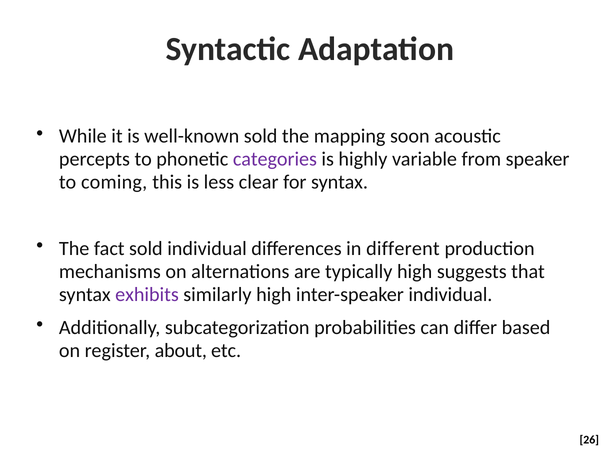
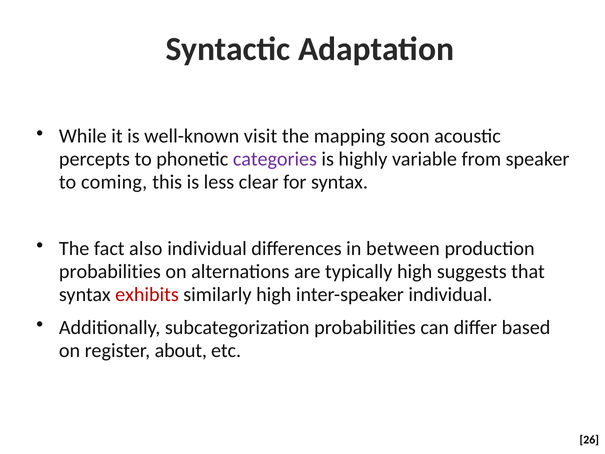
well-known sold: sold -> visit
fact sold: sold -> also
different: different -> between
mechanisms at (110, 271): mechanisms -> probabilities
exhibits colour: purple -> red
